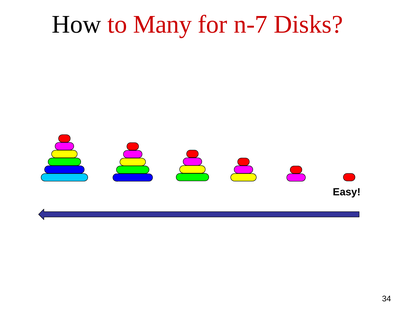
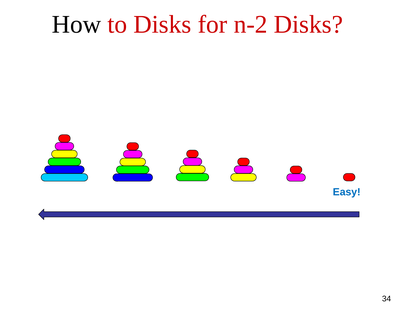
to Many: Many -> Disks
n-7: n-7 -> n-2
Easy colour: black -> blue
